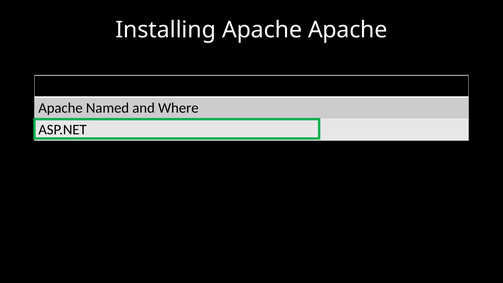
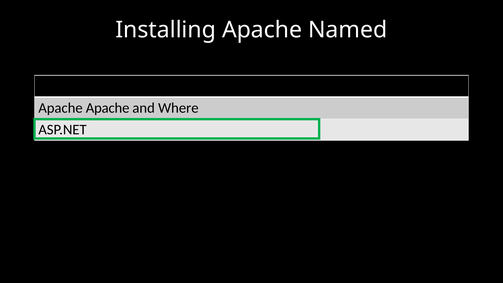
Installing Apache Apache: Apache -> Named
Apache Named: Named -> Apache
